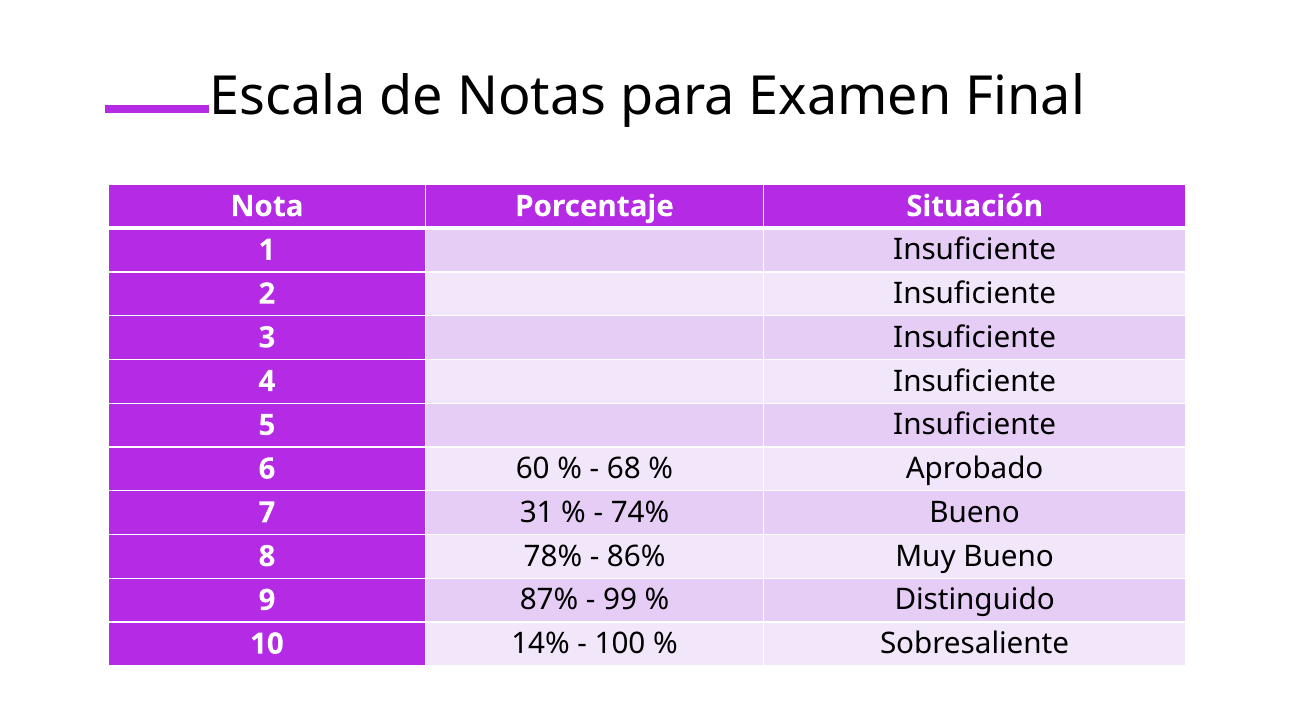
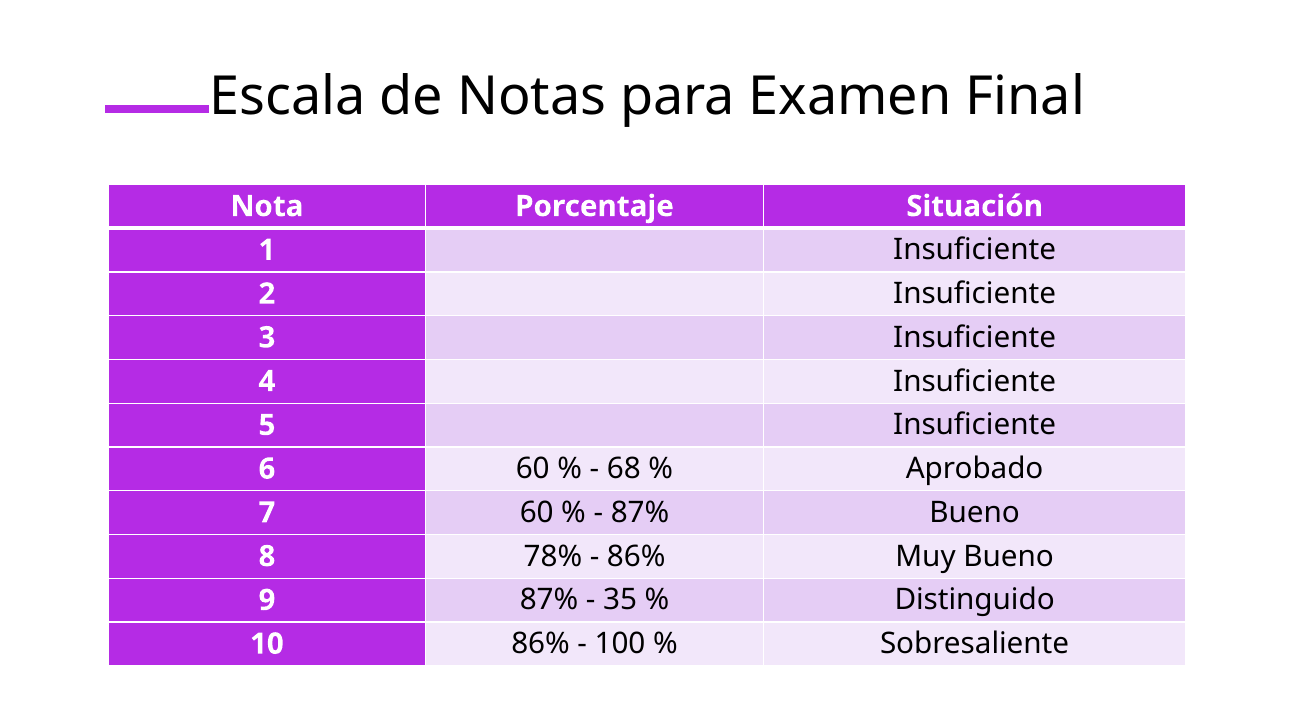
31 at (537, 513): 31 -> 60
74% at (640, 513): 74% -> 87%
99: 99 -> 35
10 14%: 14% -> 86%
